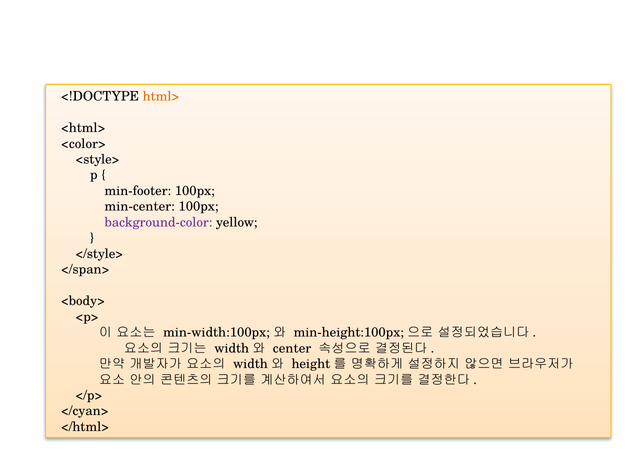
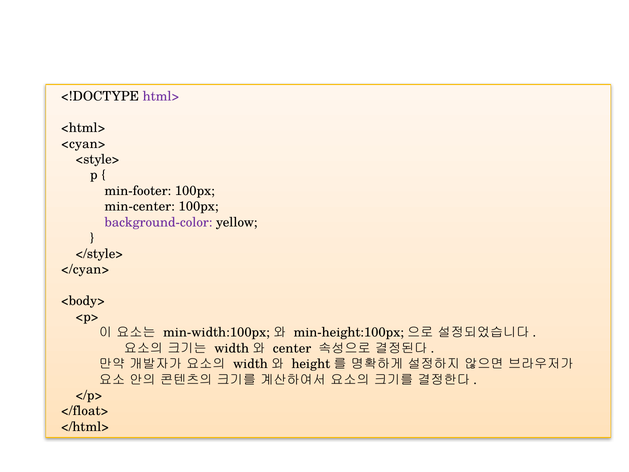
html> colour: orange -> purple
<color>: <color> -> <cyan>
</span>: </span> -> </cyan>
</cyan>: </cyan> -> </float>
